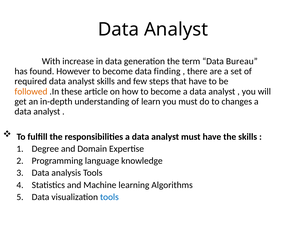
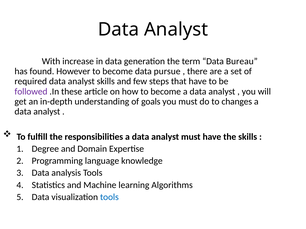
finding: finding -> pursue
followed colour: orange -> purple
learn: learn -> goals
